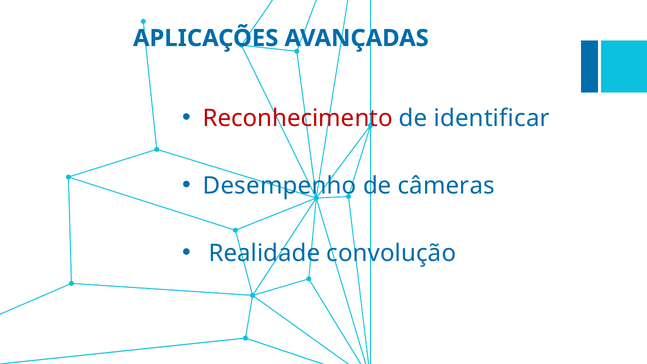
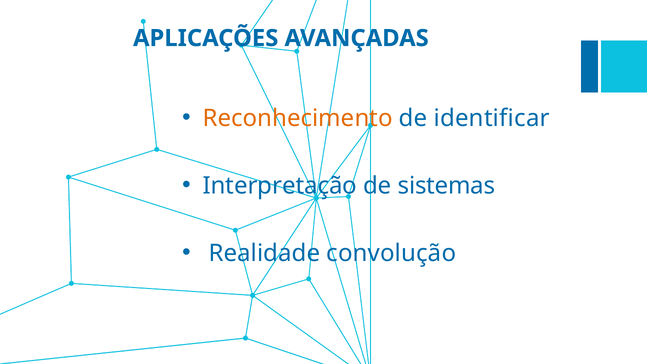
Reconhecimento colour: red -> orange
Desempenho: Desempenho -> Interpretação
câmeras: câmeras -> sistemas
